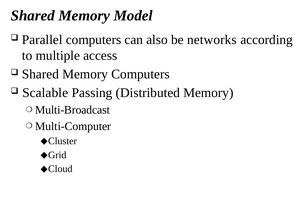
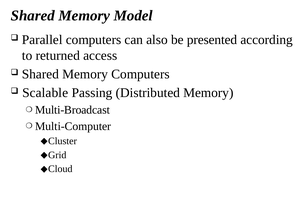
networks: networks -> presented
multiple: multiple -> returned
